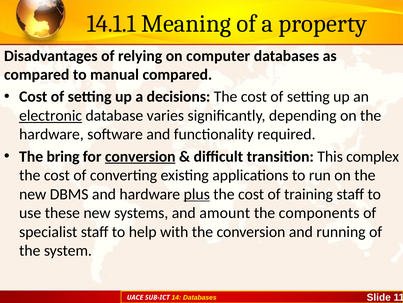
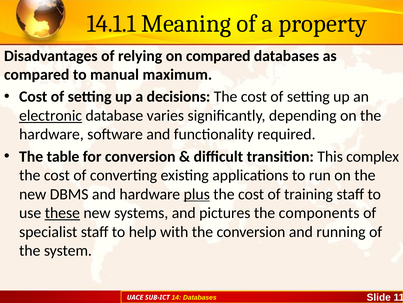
on computer: computer -> compared
manual compared: compared -> maximum
bring: bring -> table
conversion at (140, 156) underline: present -> none
these underline: none -> present
amount: amount -> pictures
